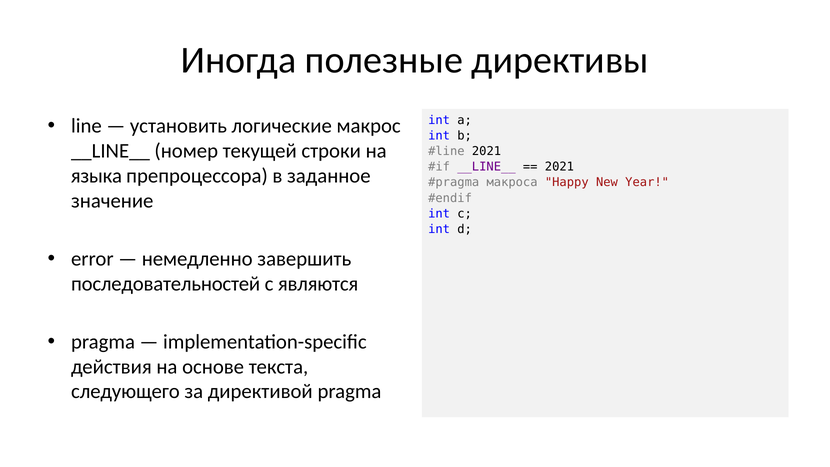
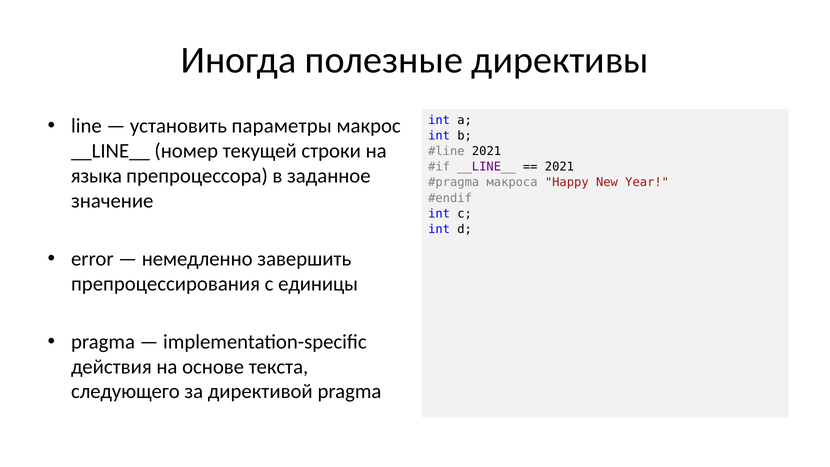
логические: логические -> параметры
последовательностей: последовательностей -> препроцессирования
являются: являются -> единицы
